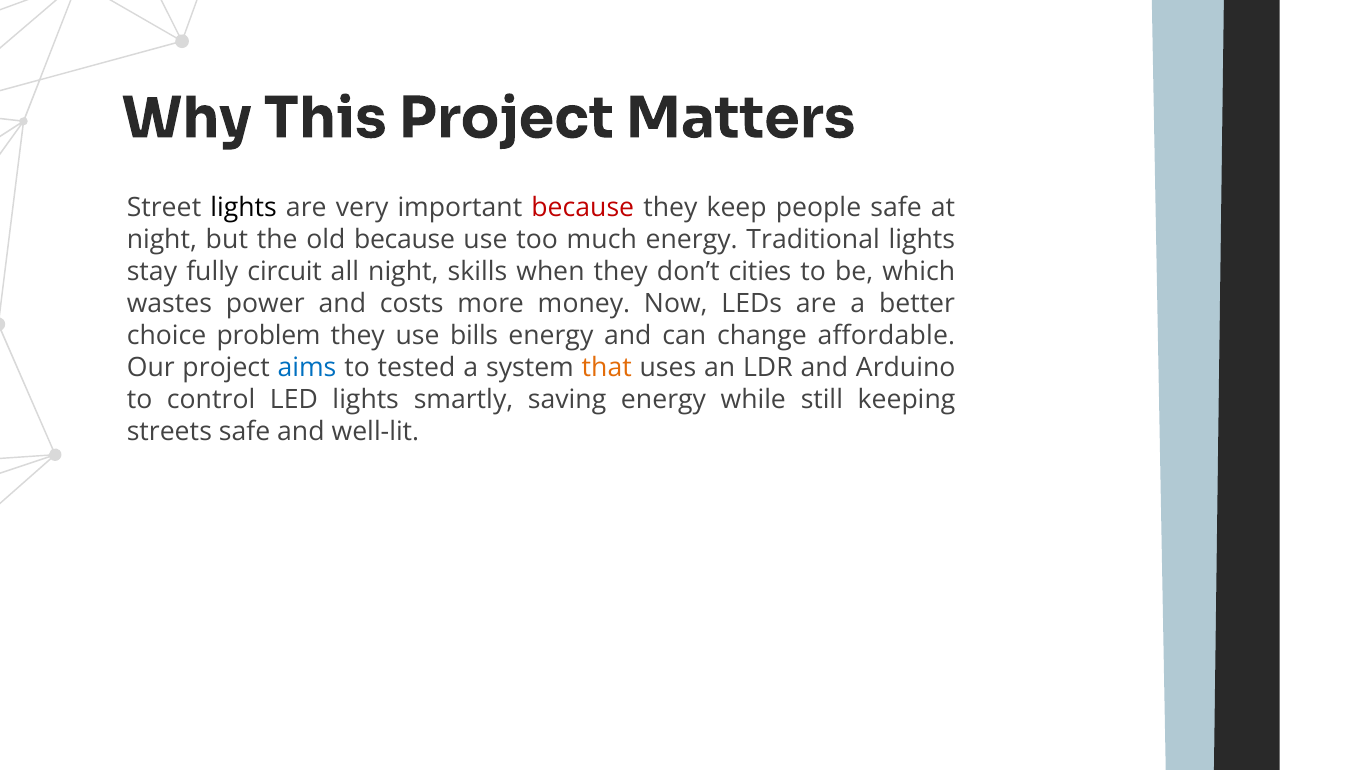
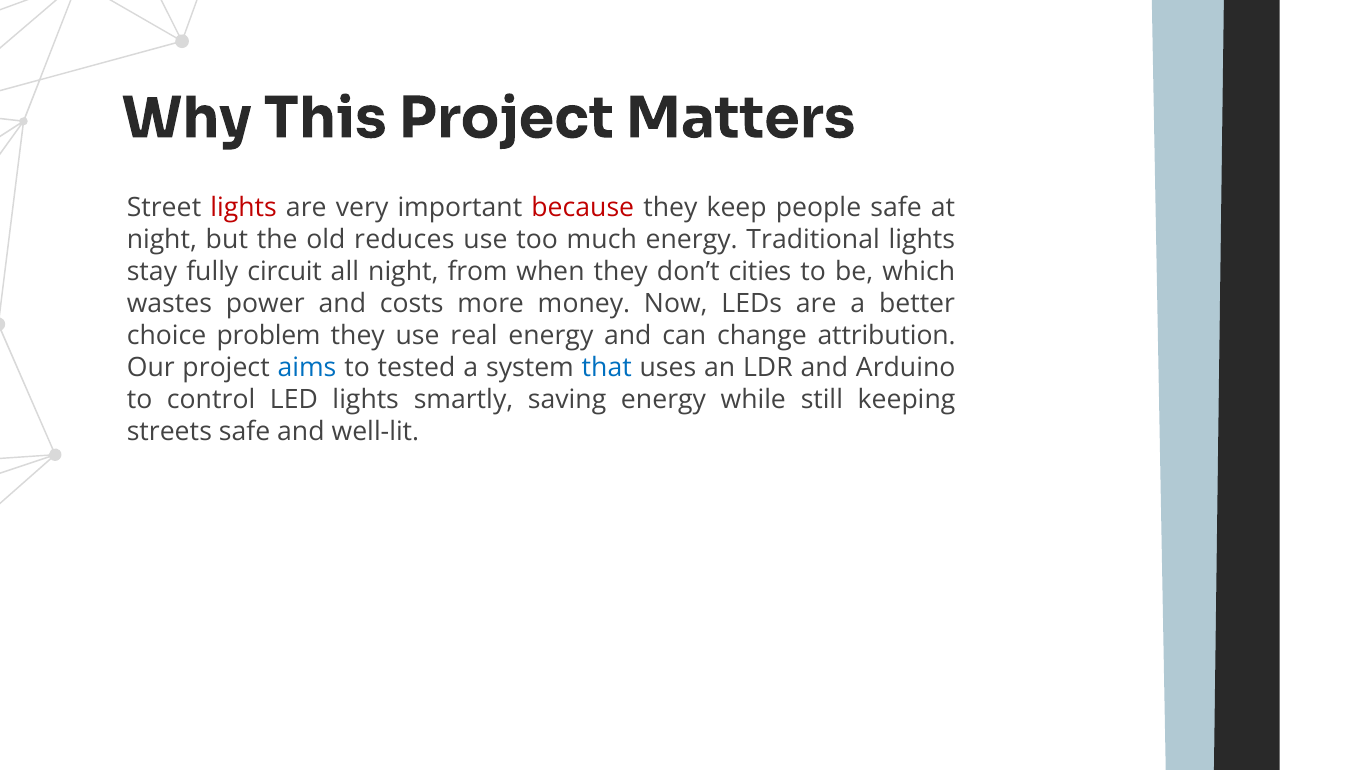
lights at (244, 208) colour: black -> red
old because: because -> reduces
skills: skills -> from
bills: bills -> real
affordable: affordable -> attribution
that colour: orange -> blue
